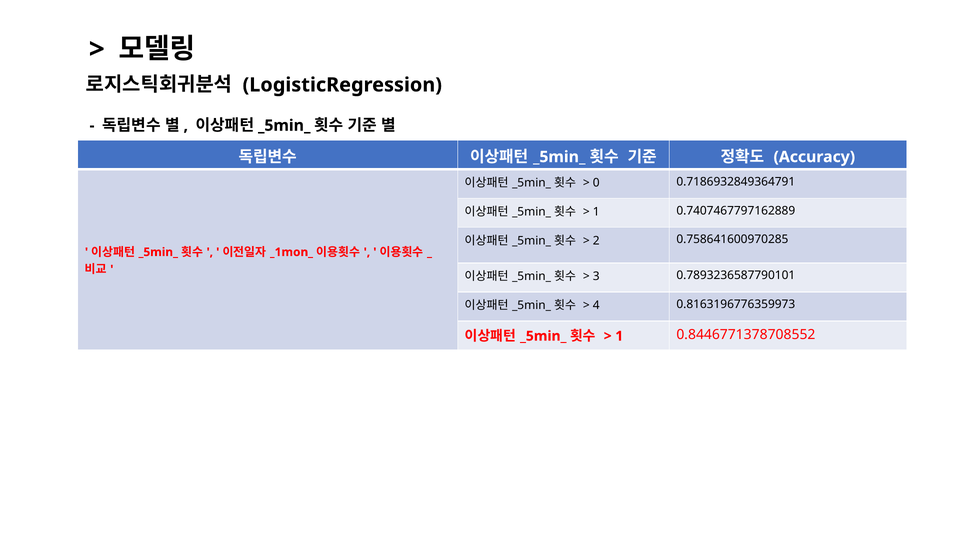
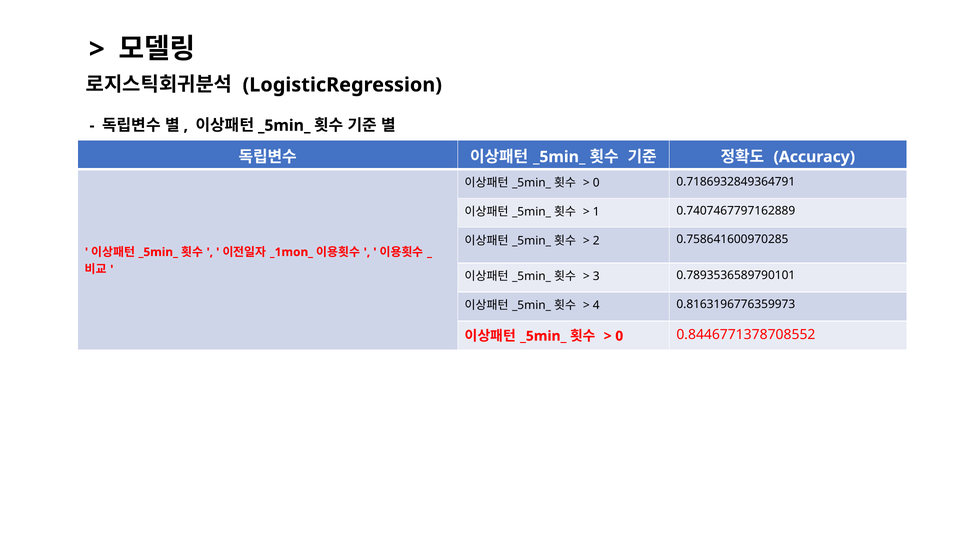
0.7893236587790101: 0.7893236587790101 -> 0.7893536589790101
1 at (619, 336): 1 -> 0
